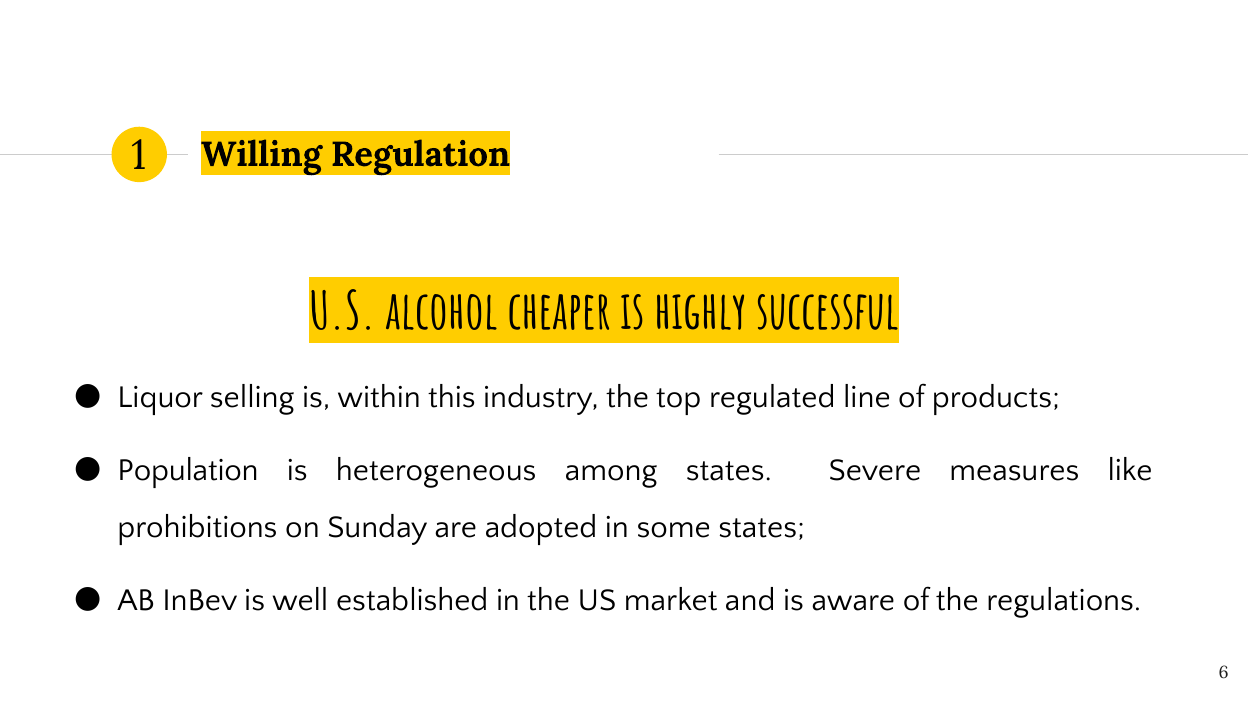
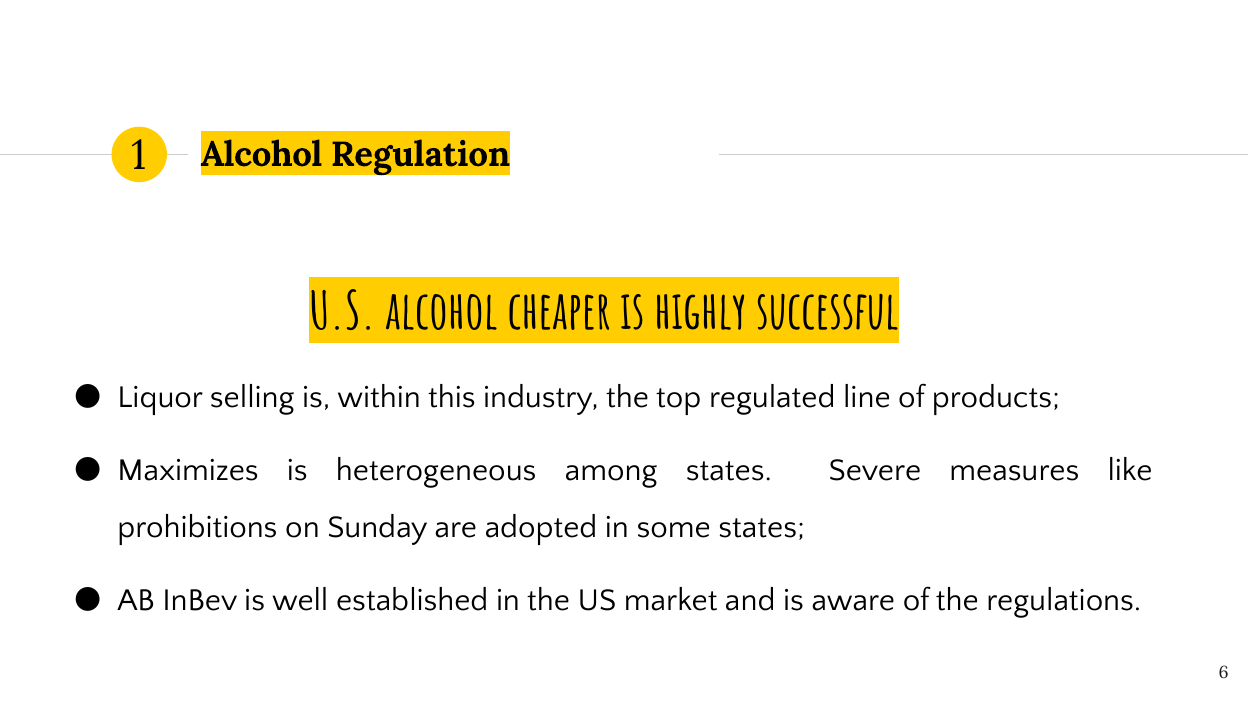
Willing at (261, 154): Willing -> Alcohol
Population: Population -> Maximizes
